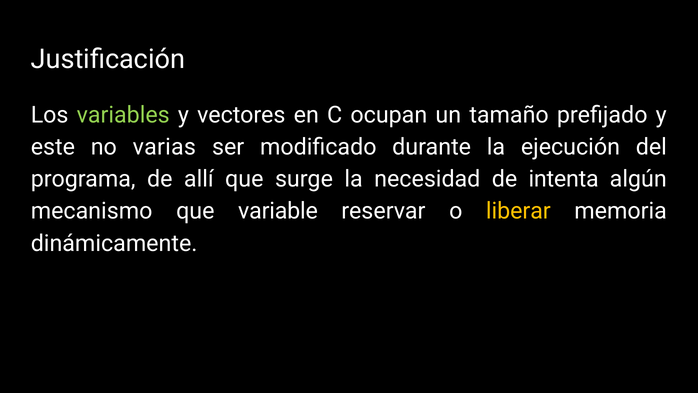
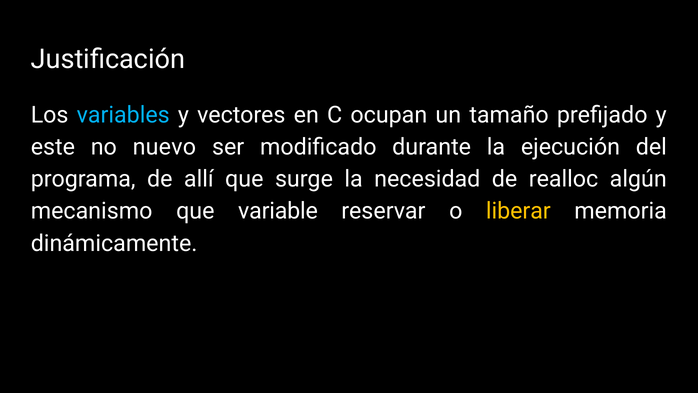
variables colour: light green -> light blue
varias: varias -> nuevo
intenta: intenta -> realloc
